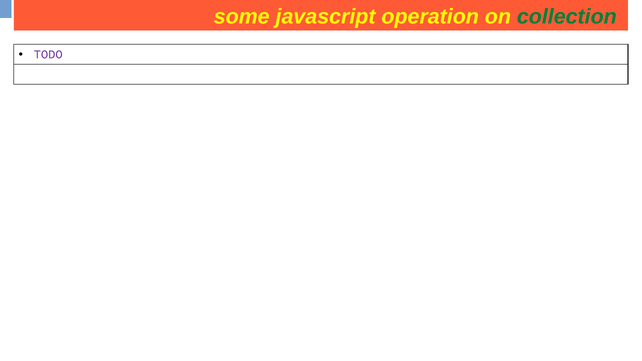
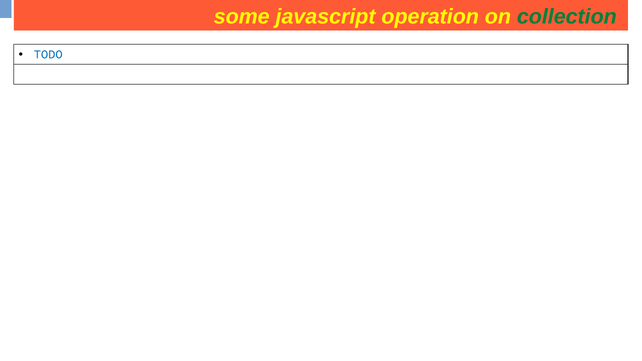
TODO colour: purple -> blue
